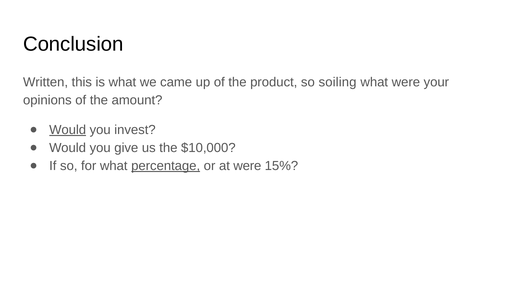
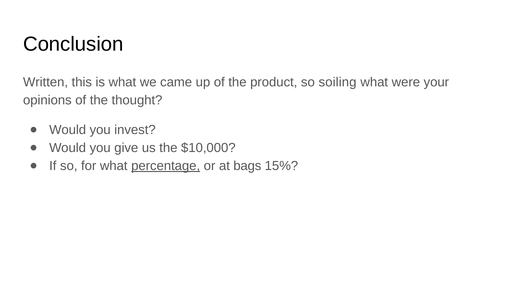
amount: amount -> thought
Would at (68, 130) underline: present -> none
at were: were -> bags
